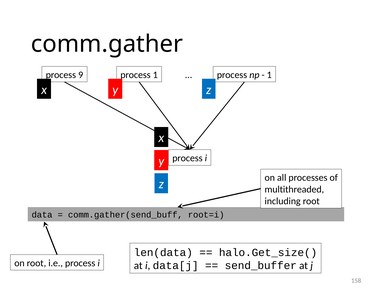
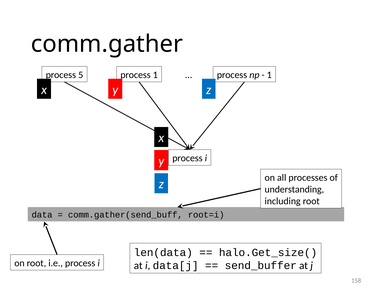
9: 9 -> 5
multithreaded: multithreaded -> understanding
